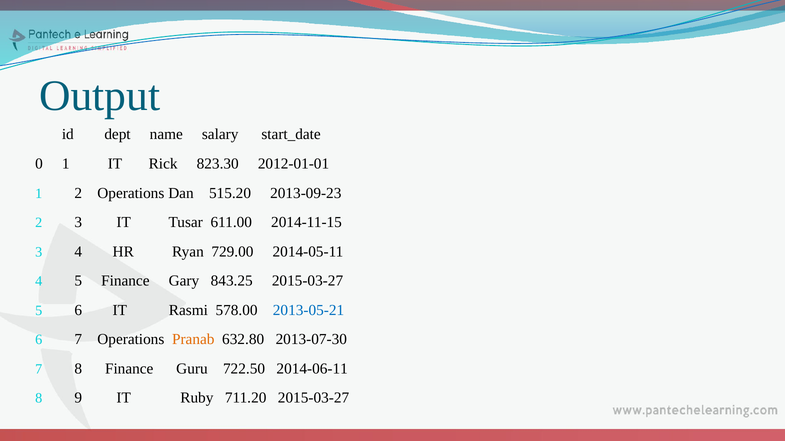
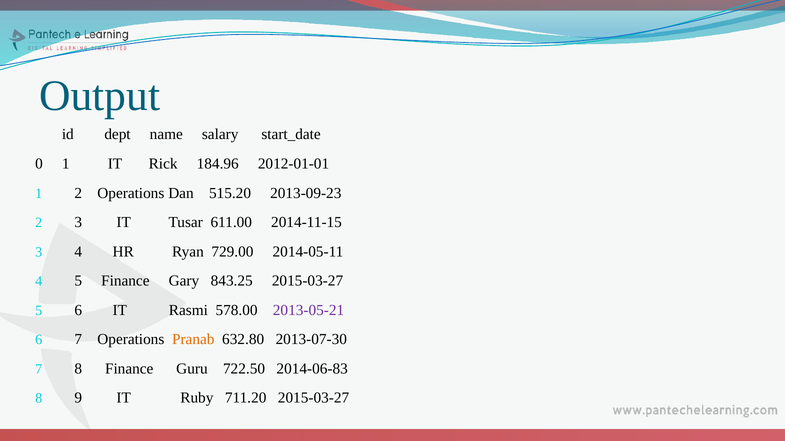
823.30: 823.30 -> 184.96
2013-05-21 colour: blue -> purple
2014-06-11: 2014-06-11 -> 2014-06-83
